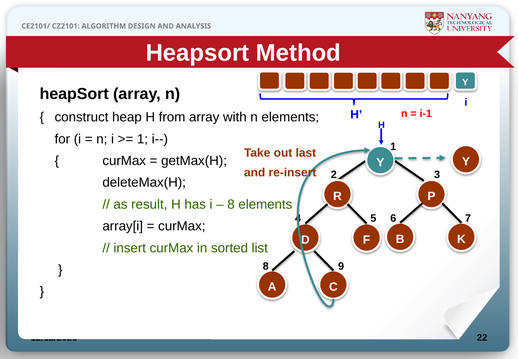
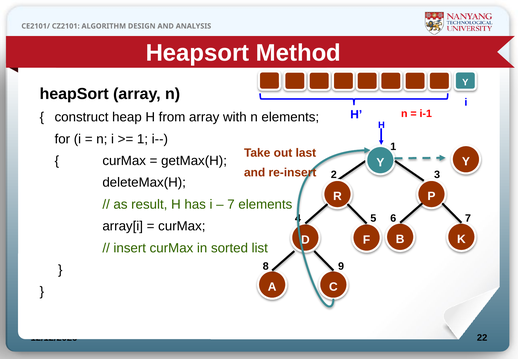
8 at (231, 204): 8 -> 7
